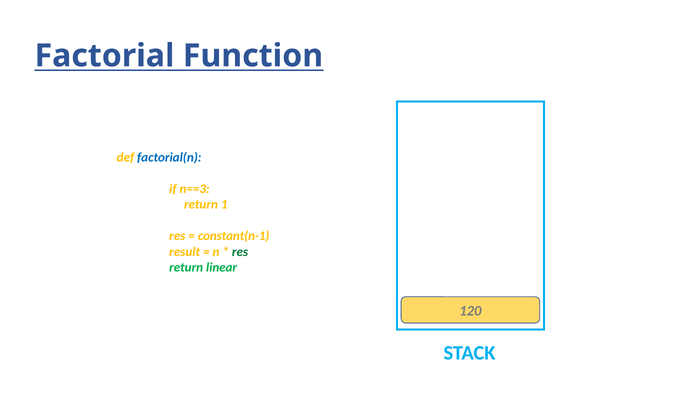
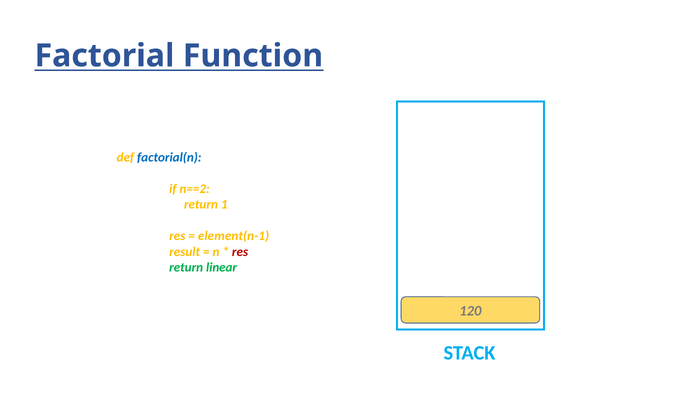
n==3: n==3 -> n==2
constant(n-1: constant(n-1 -> element(n-1
res at (240, 252) colour: green -> red
